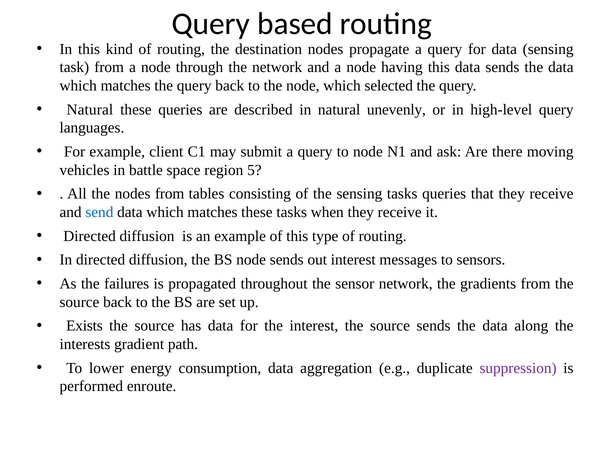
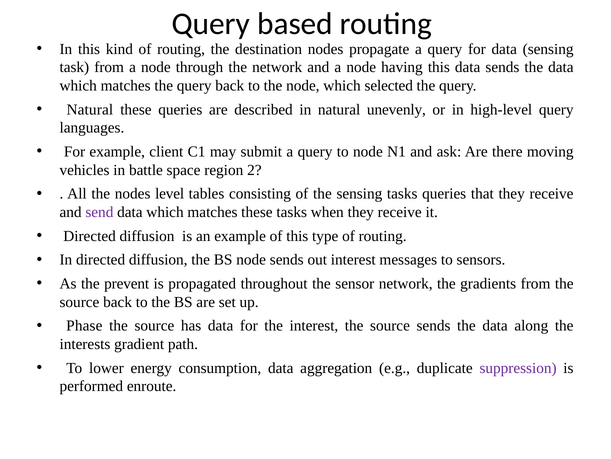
5: 5 -> 2
nodes from: from -> level
send colour: blue -> purple
failures: failures -> prevent
Exists: Exists -> Phase
